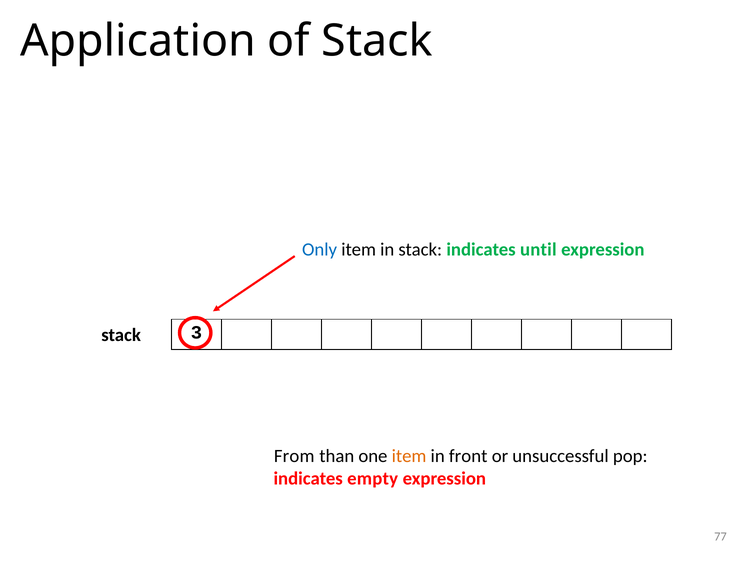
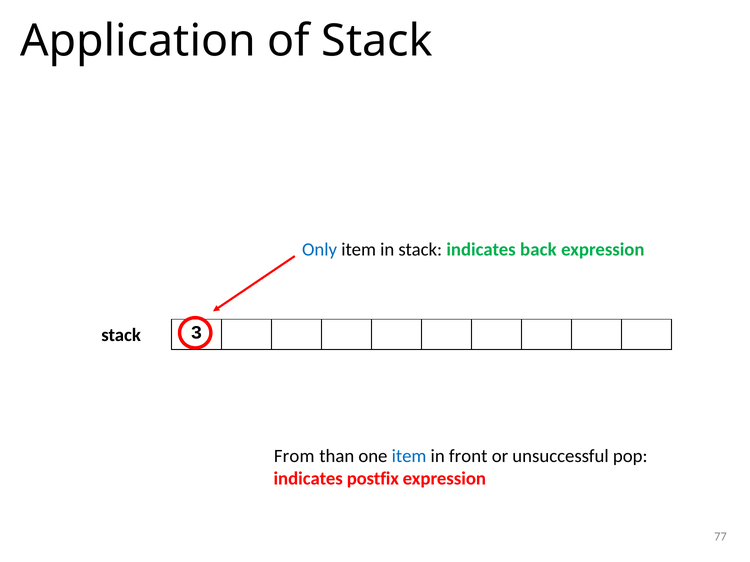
until: until -> back
item at (409, 456) colour: orange -> blue
empty: empty -> postfix
